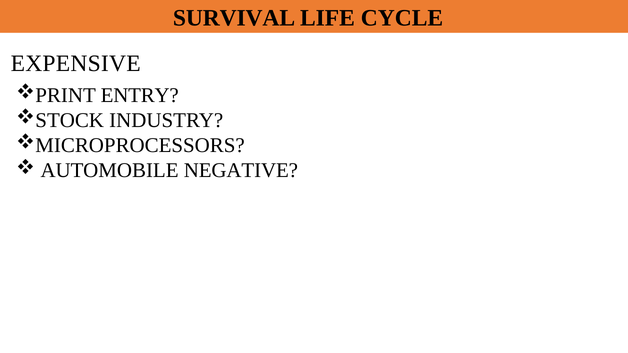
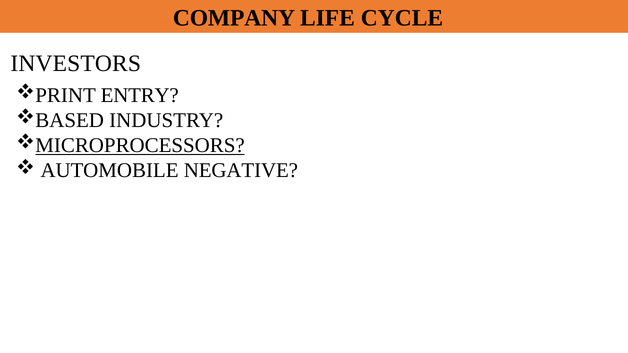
SURVIVAL: SURVIVAL -> COMPANY
EXPENSIVE: EXPENSIVE -> INVESTORS
STOCK: STOCK -> BASED
MICROPROCESSORS underline: none -> present
